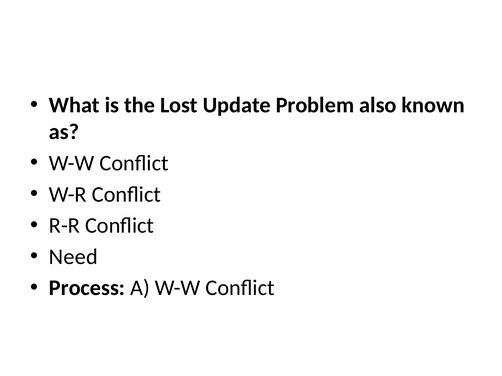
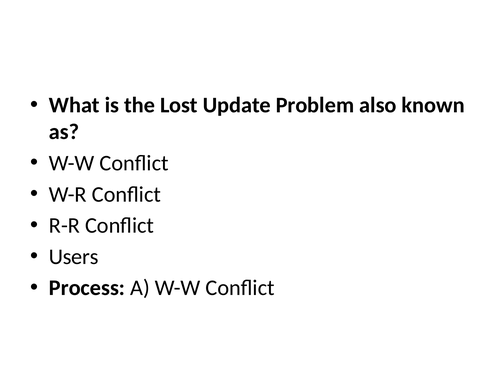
Need: Need -> Users
